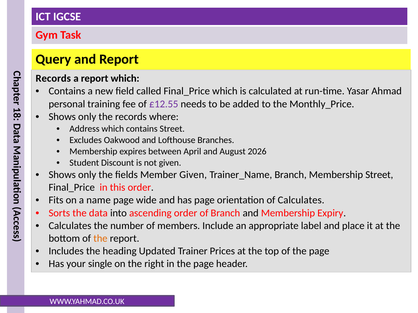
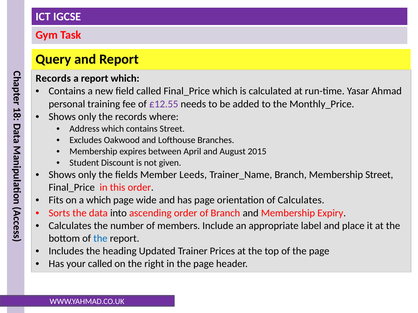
2026: 2026 -> 2015
Member Given: Given -> Leeds
a name: name -> which
the at (100, 239) colour: orange -> blue
your single: single -> called
